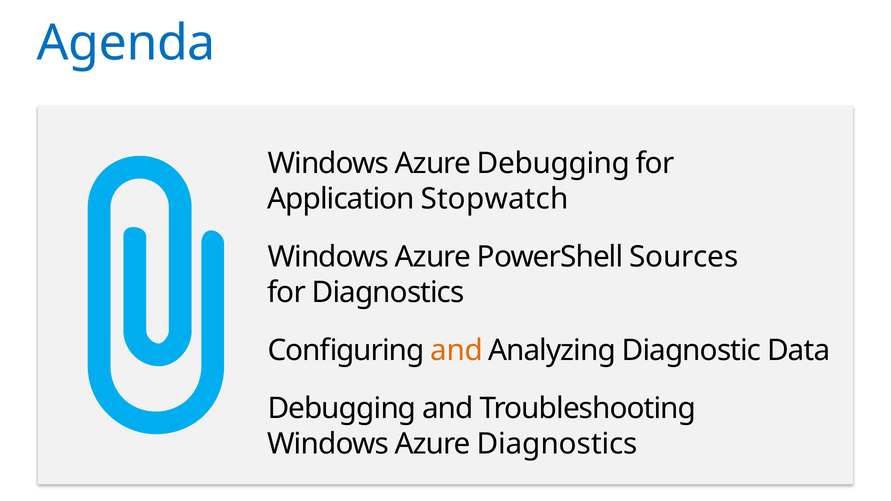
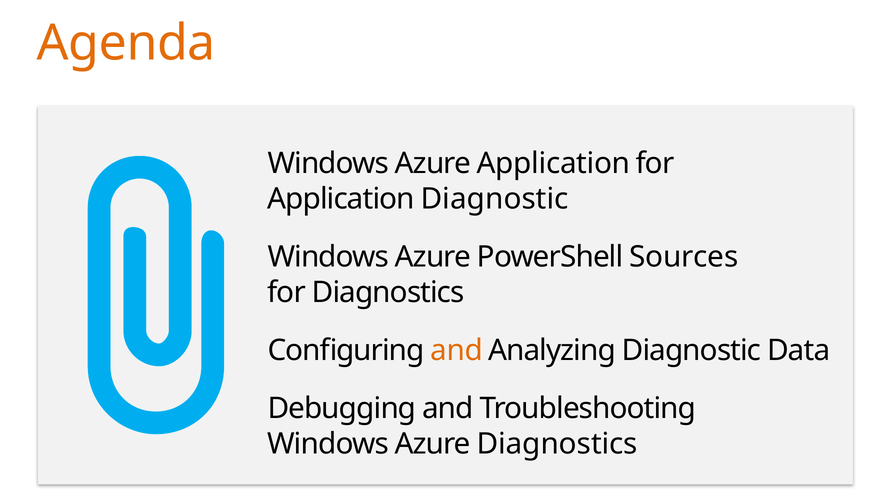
Agenda colour: blue -> orange
Azure Debugging: Debugging -> Application
Application Stopwatch: Stopwatch -> Diagnostic
